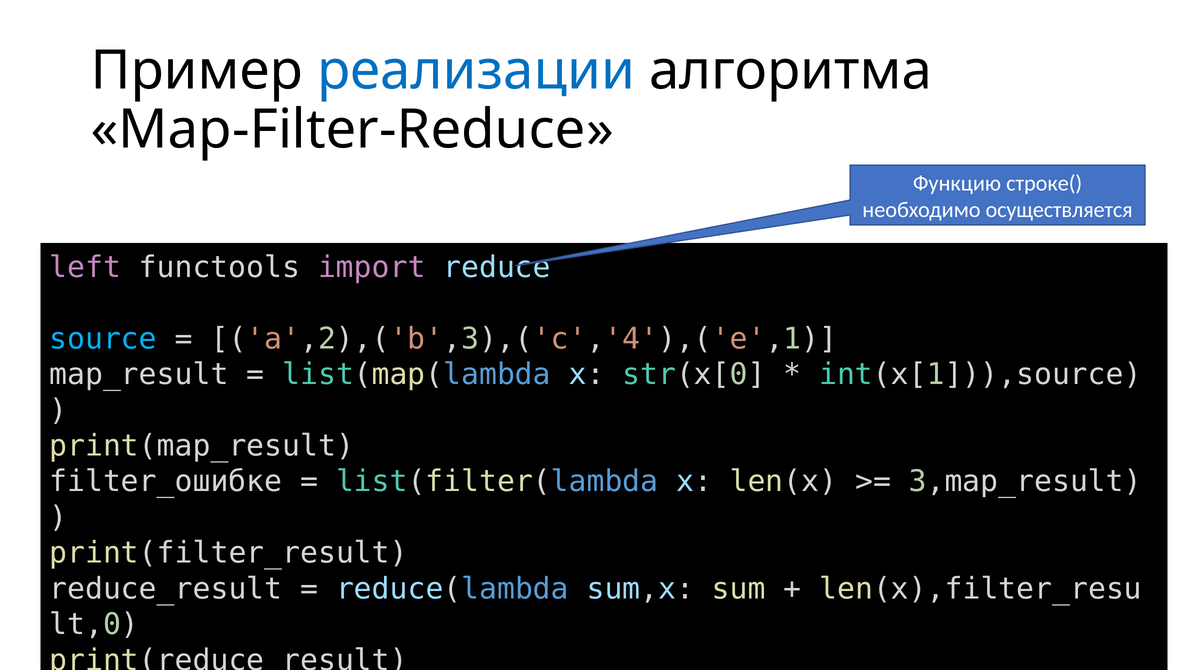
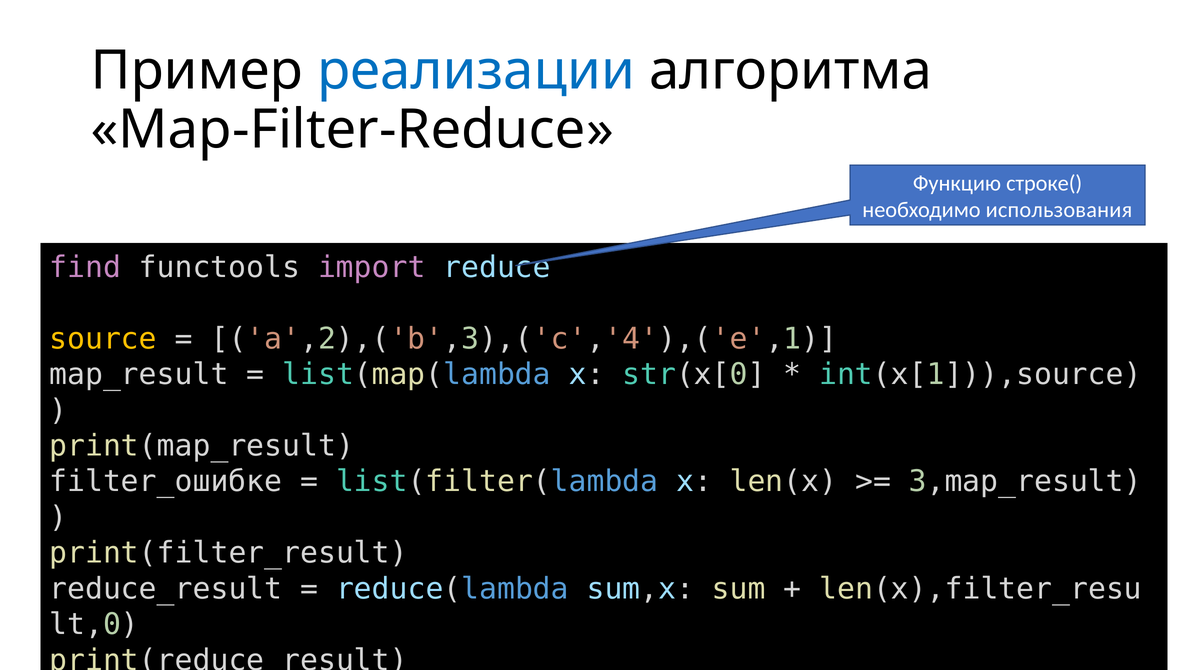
осуществляется: осуществляется -> использования
left: left -> find
source colour: light blue -> yellow
